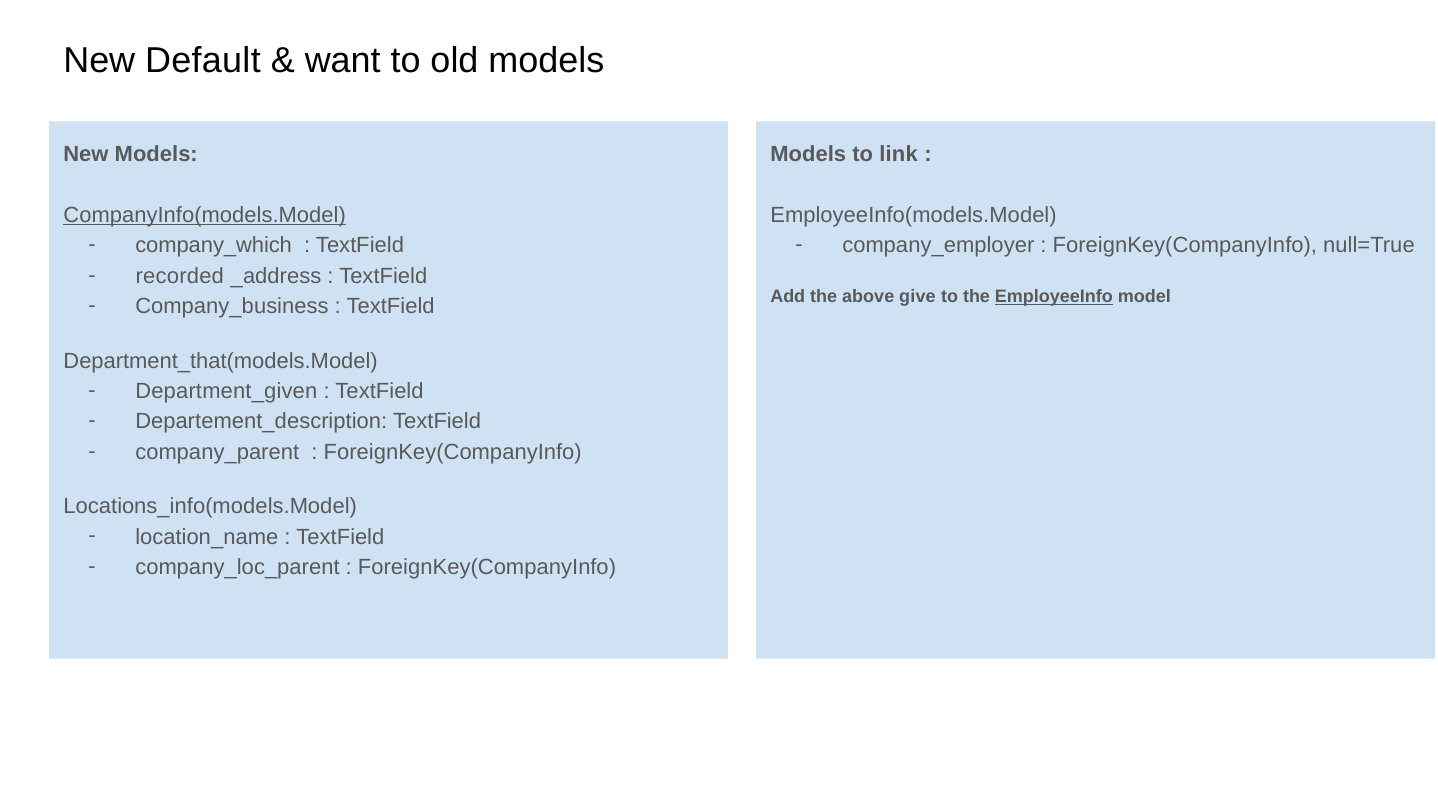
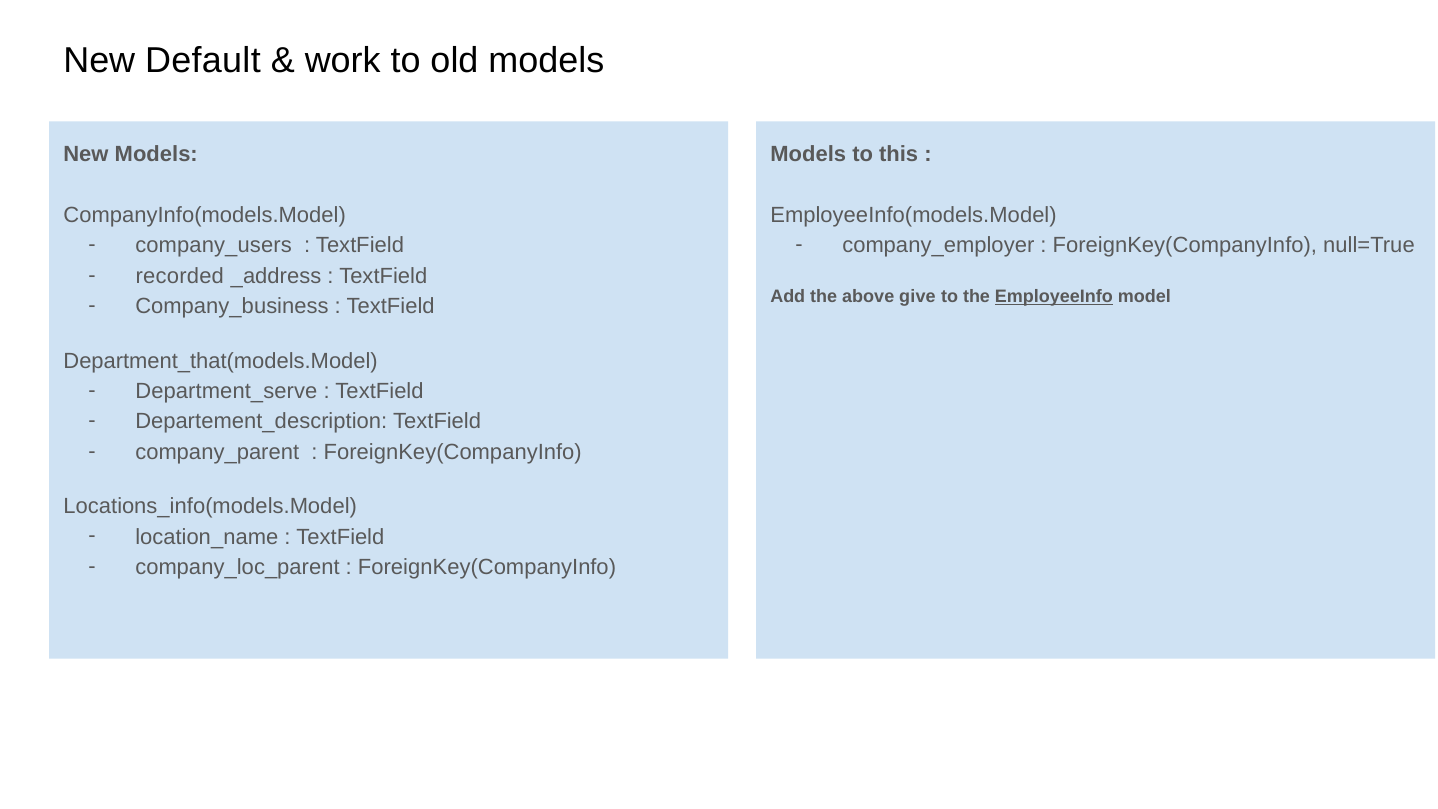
want: want -> work
link: link -> this
CompanyInfo(models.Model underline: present -> none
company_which: company_which -> company_users
Department_given: Department_given -> Department_serve
